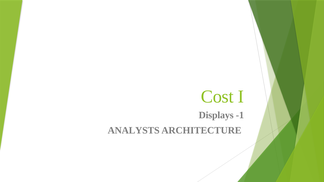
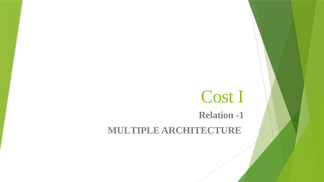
Displays: Displays -> Relation
ANALYSTS: ANALYSTS -> MULTIPLE
